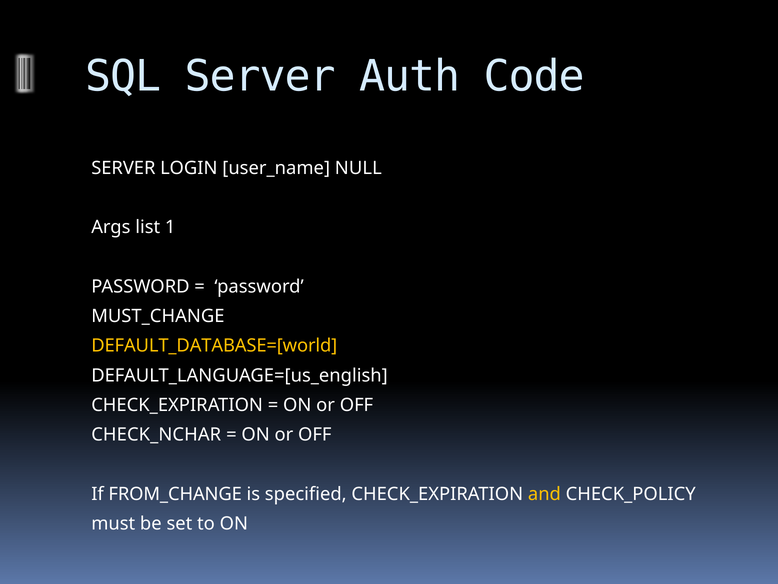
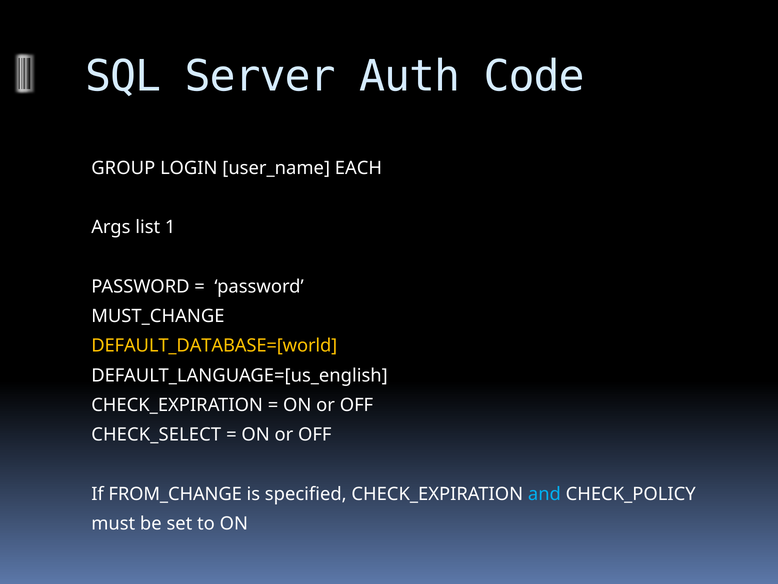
SERVER at (123, 168): SERVER -> GROUP
NULL: NULL -> EACH
CHECK_NCHAR: CHECK_NCHAR -> CHECK_SELECT
and colour: yellow -> light blue
